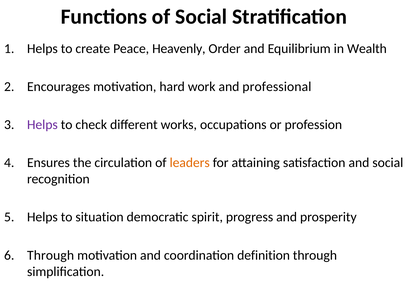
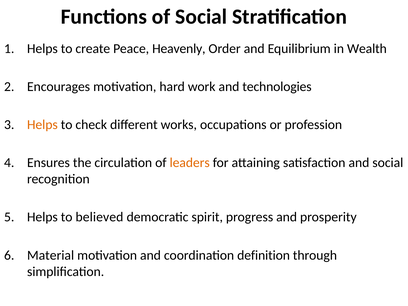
professional: professional -> technologies
Helps at (42, 125) colour: purple -> orange
situation: situation -> believed
Through at (51, 255): Through -> Material
